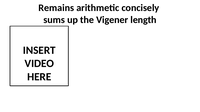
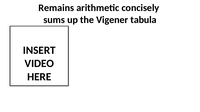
length: length -> tabula
